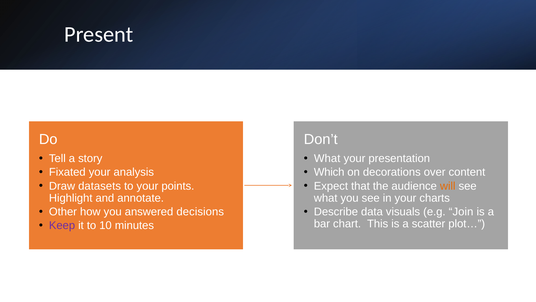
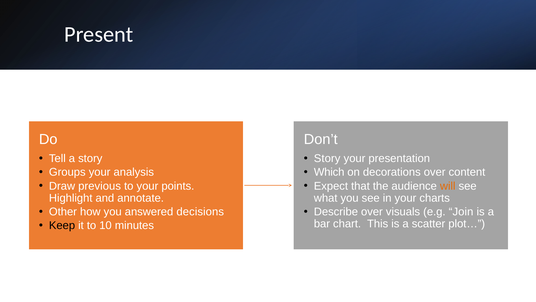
What at (327, 158): What -> Story
Fixated: Fixated -> Groups
datasets: datasets -> previous
Describe data: data -> over
Keep colour: purple -> black
